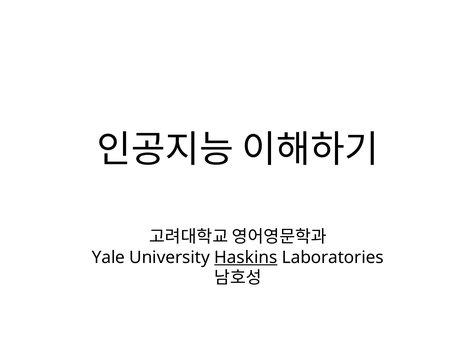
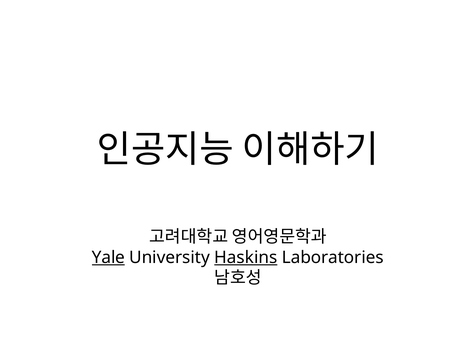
Yale underline: none -> present
